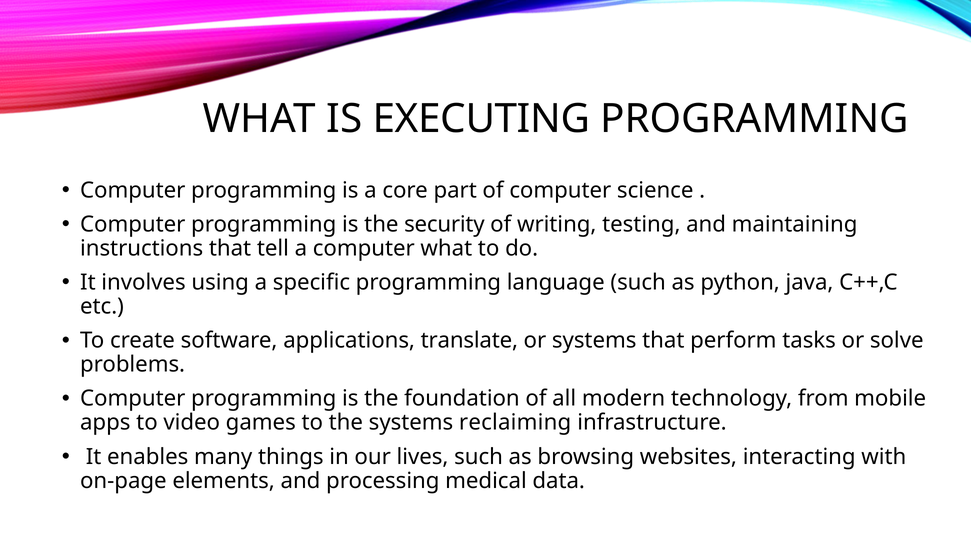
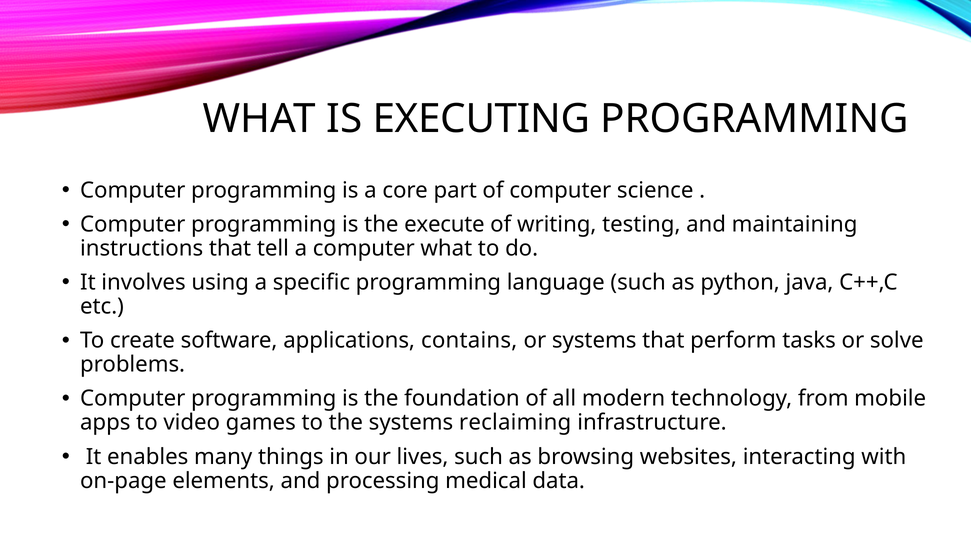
security: security -> execute
translate: translate -> contains
